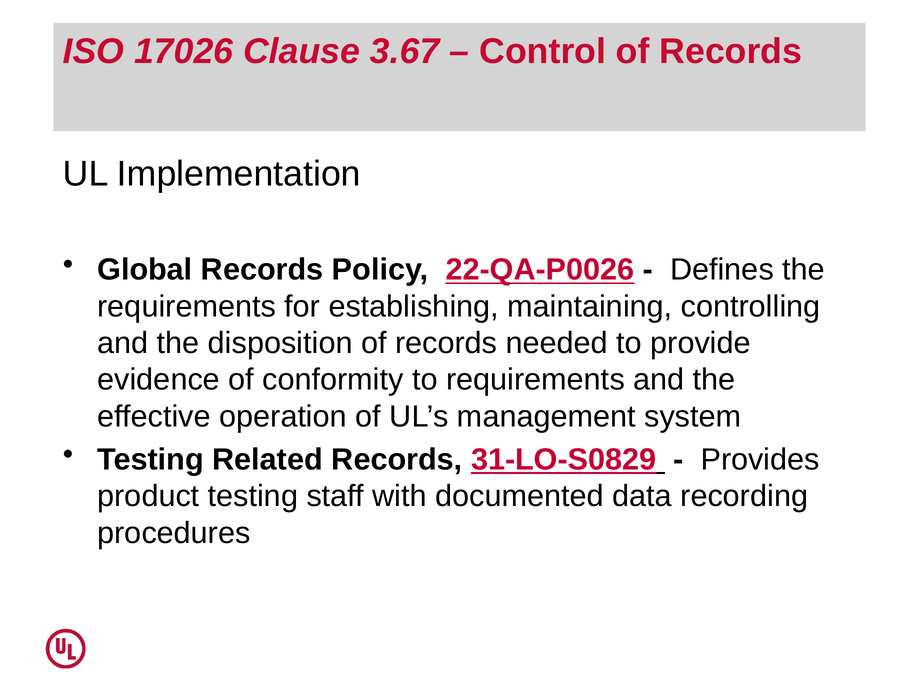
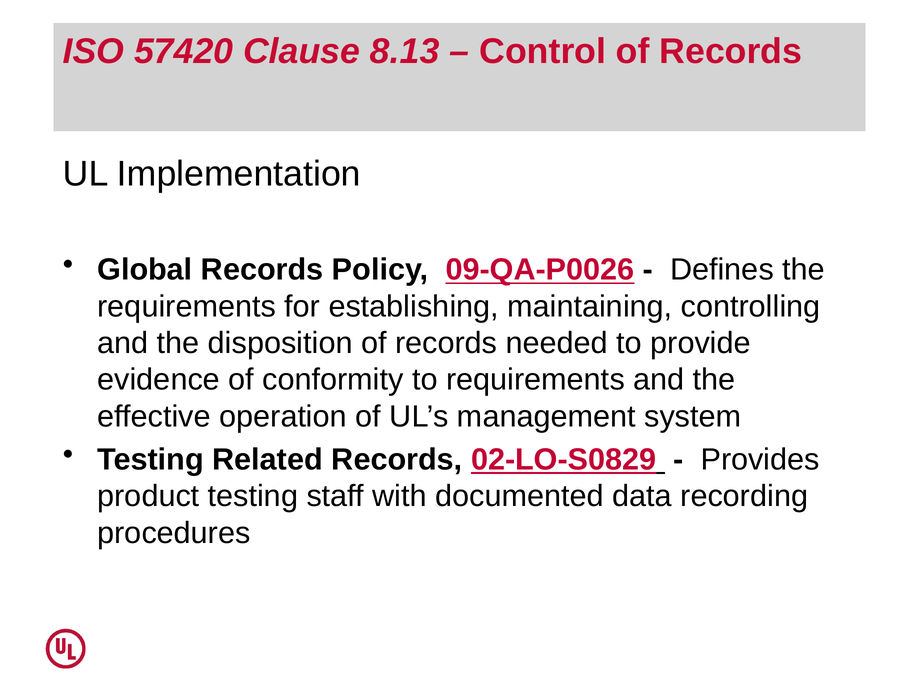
17026: 17026 -> 57420
3.67: 3.67 -> 8.13
22-QA-P0026: 22-QA-P0026 -> 09-QA-P0026
31-LO-S0829: 31-LO-S0829 -> 02-LO-S0829
